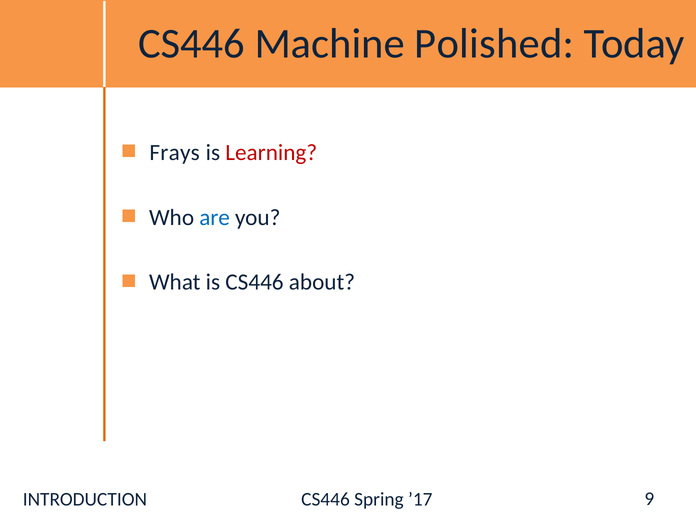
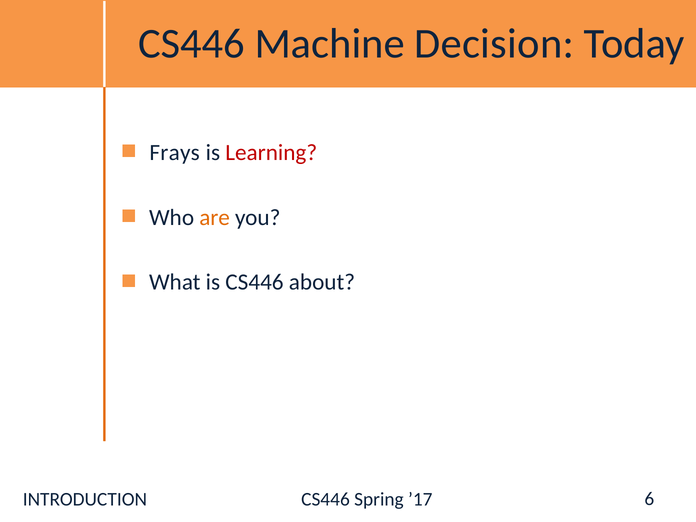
Polished: Polished -> Decision
are colour: blue -> orange
9: 9 -> 6
